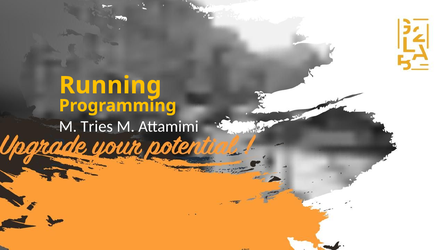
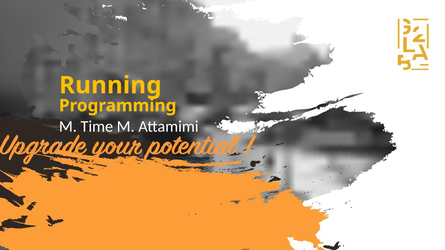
Tries: Tries -> Time
